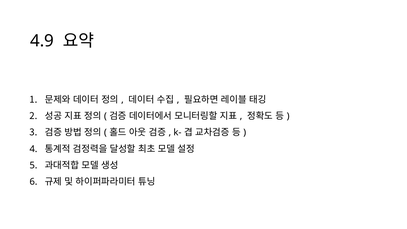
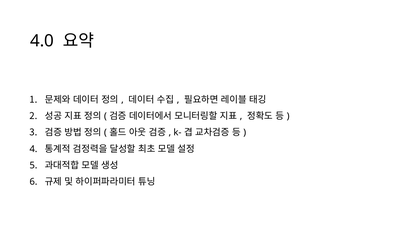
4.9: 4.9 -> 4.0
